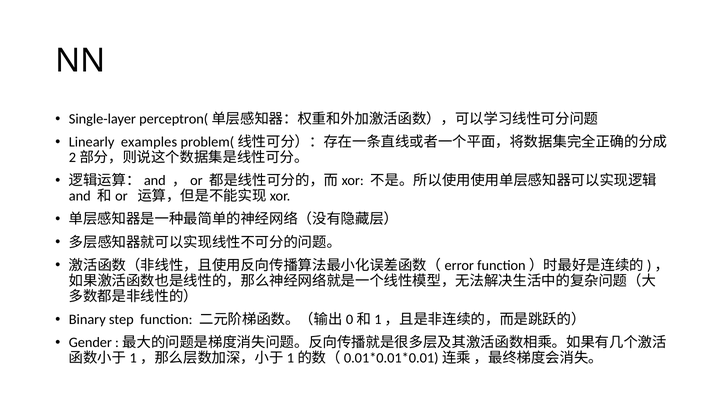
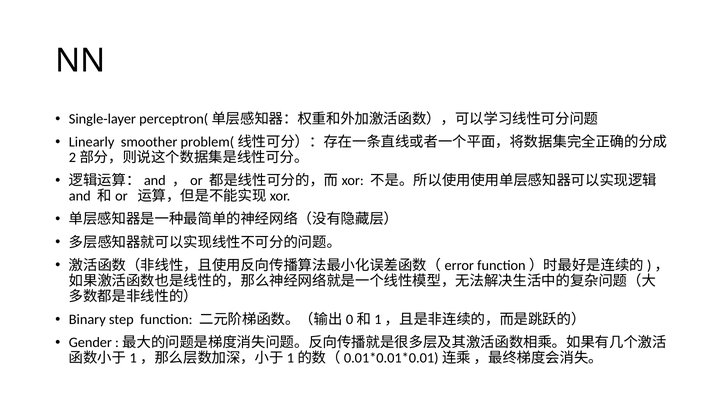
examples: examples -> smoother
